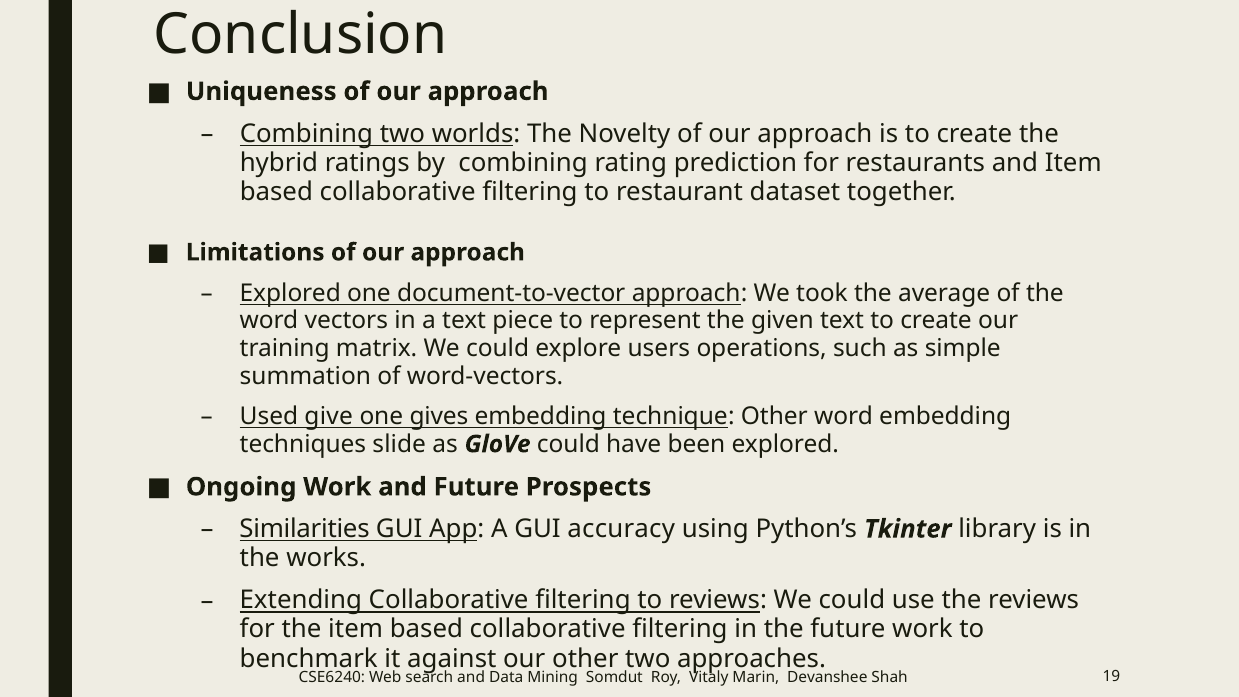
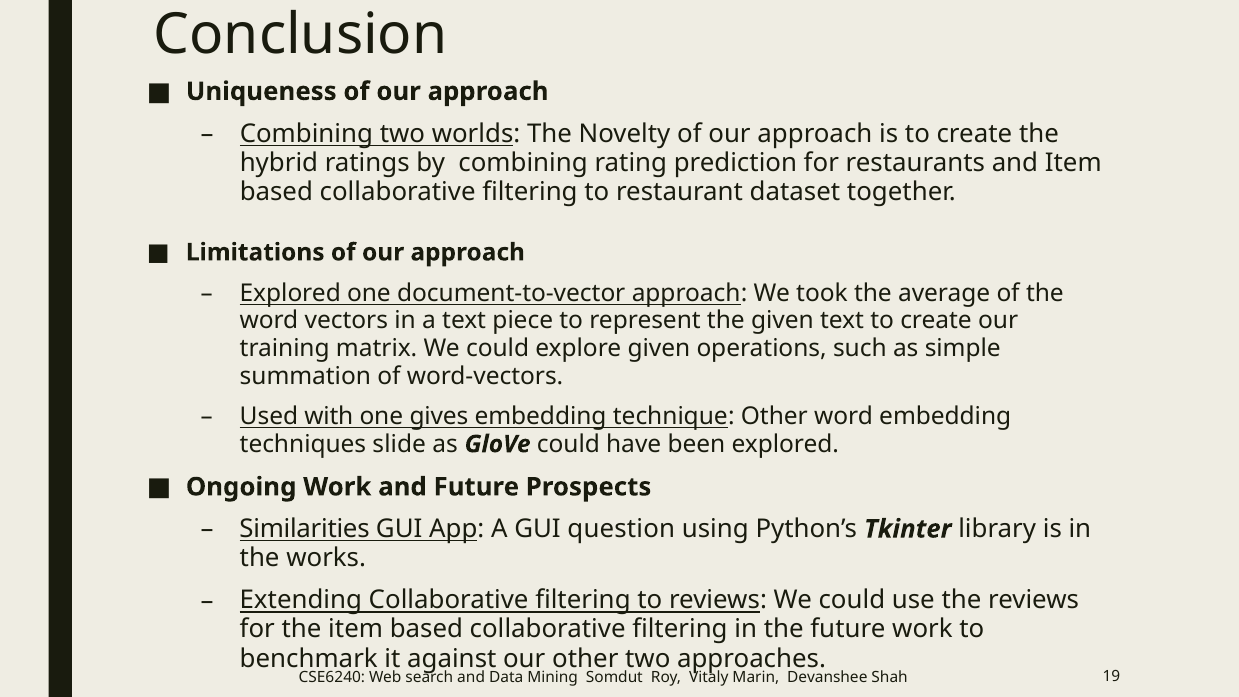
explore users: users -> given
give: give -> with
accuracy: accuracy -> question
